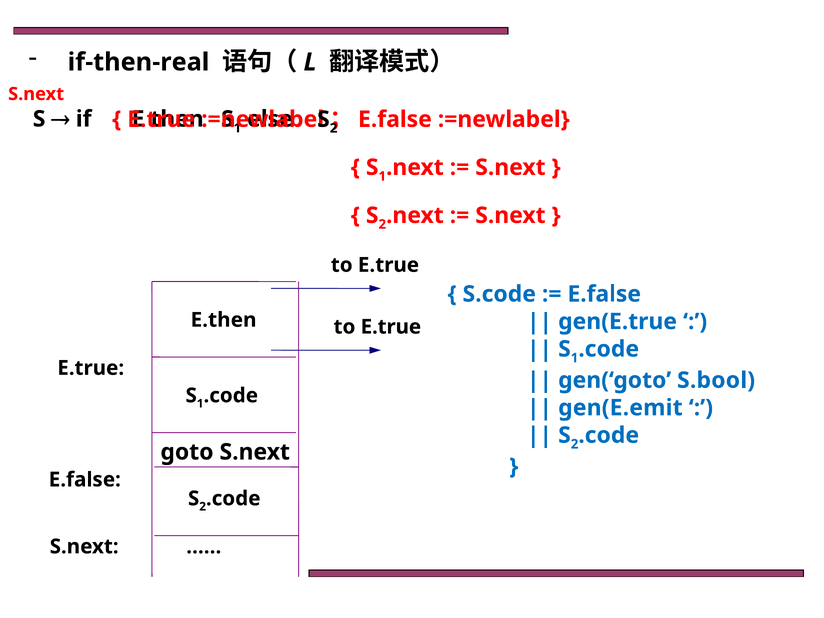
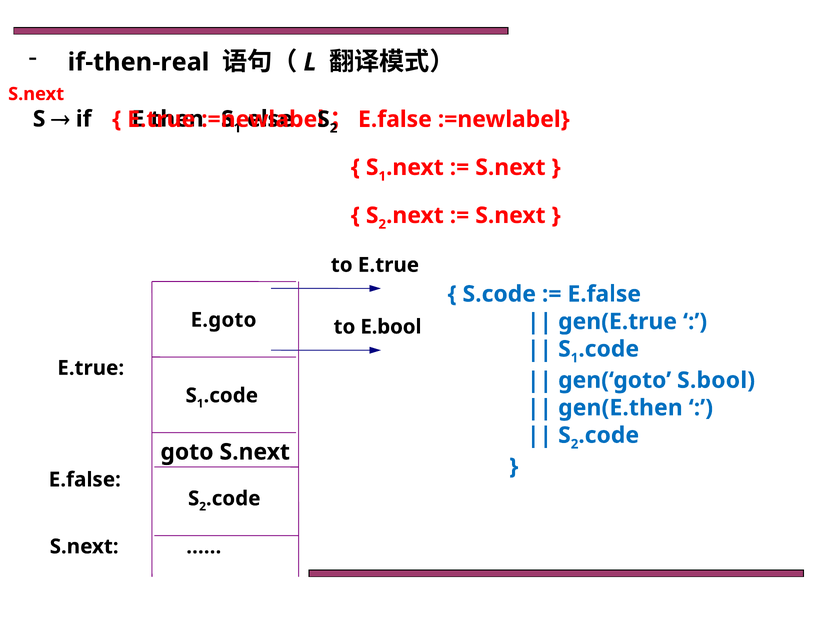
E.then: E.then -> E.goto
E.true at (391, 327): E.true -> E.bool
gen(E.emit: gen(E.emit -> gen(E.then
